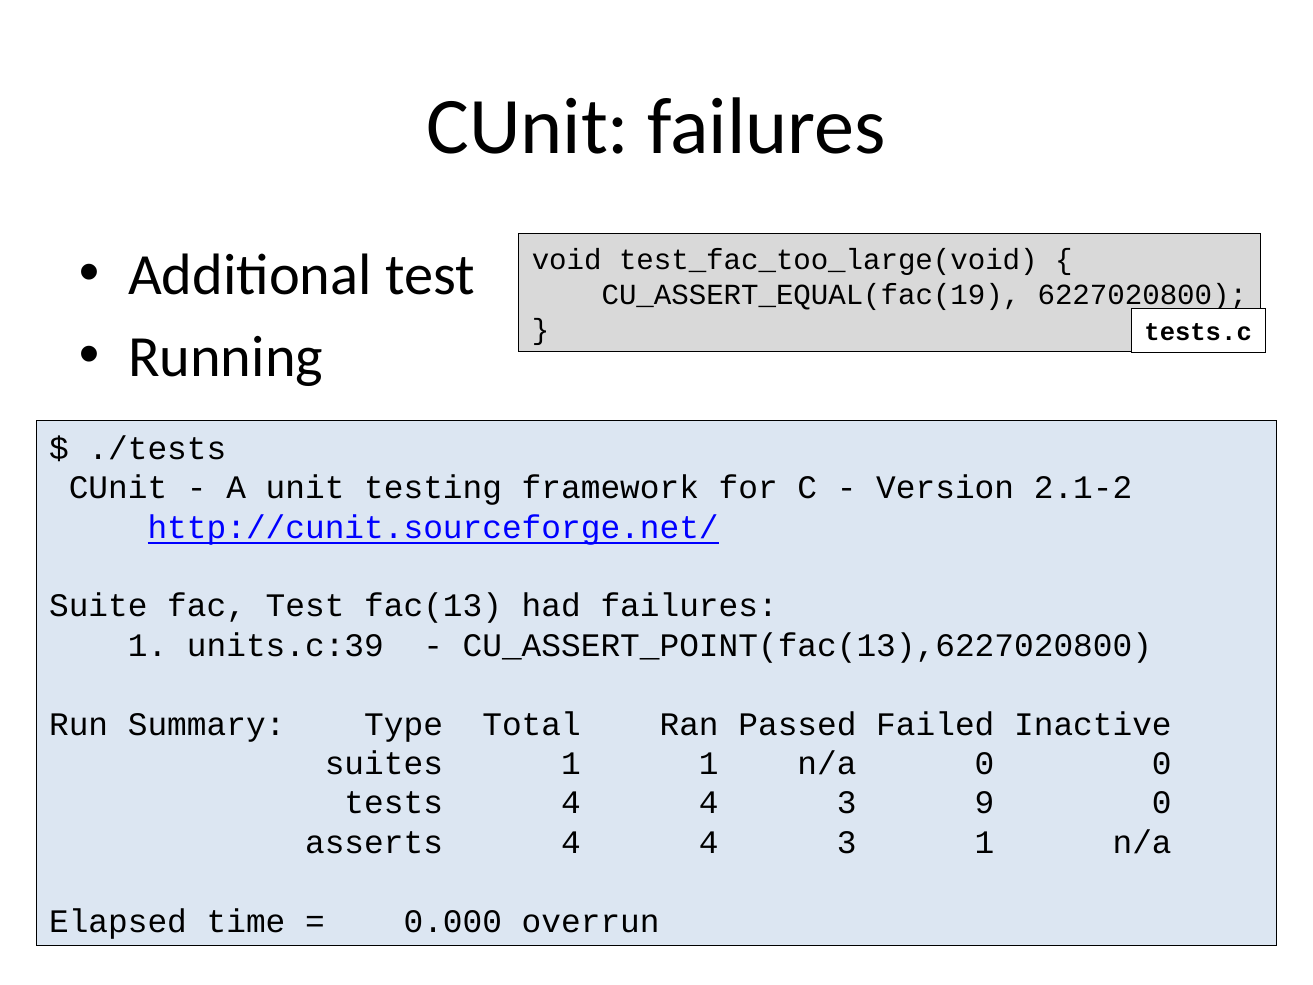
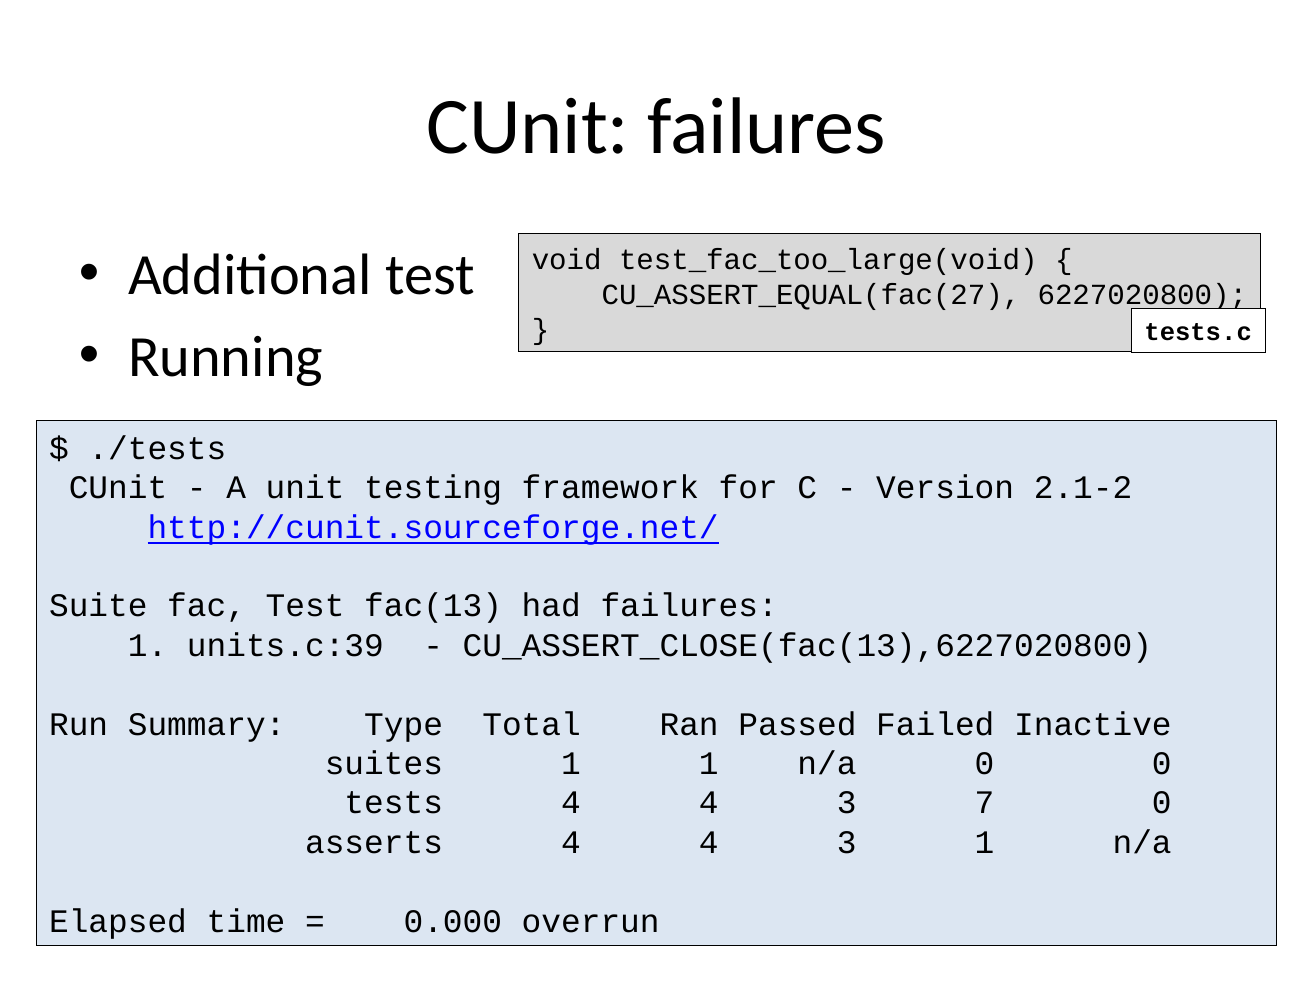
CU_ASSERT_EQUAL(fac(19: CU_ASSERT_EQUAL(fac(19 -> CU_ASSERT_EQUAL(fac(27
CU_ASSERT_POINT(fac(13),6227020800: CU_ASSERT_POINT(fac(13),6227020800 -> CU_ASSERT_CLOSE(fac(13),6227020800
9: 9 -> 7
